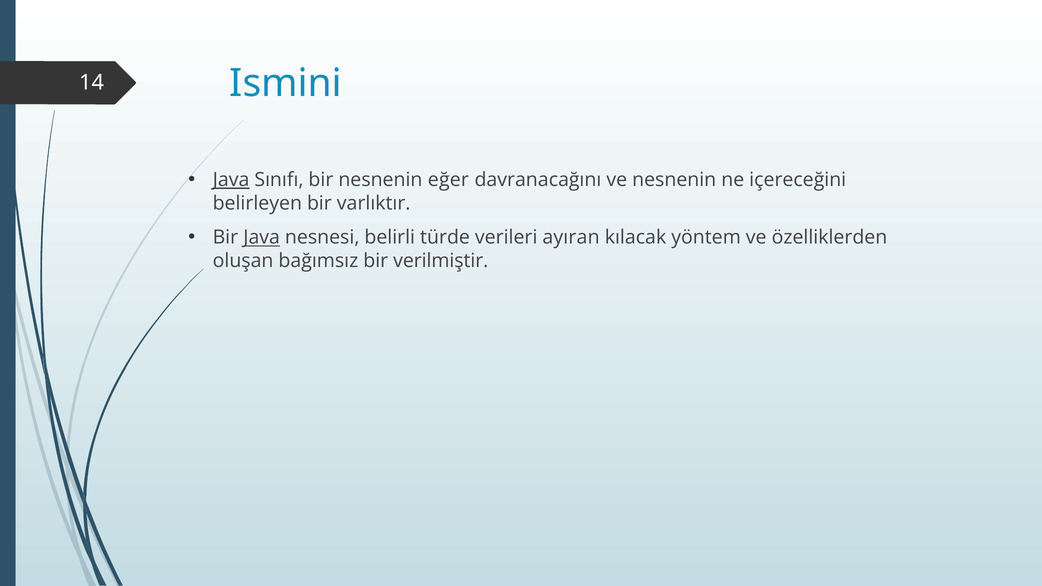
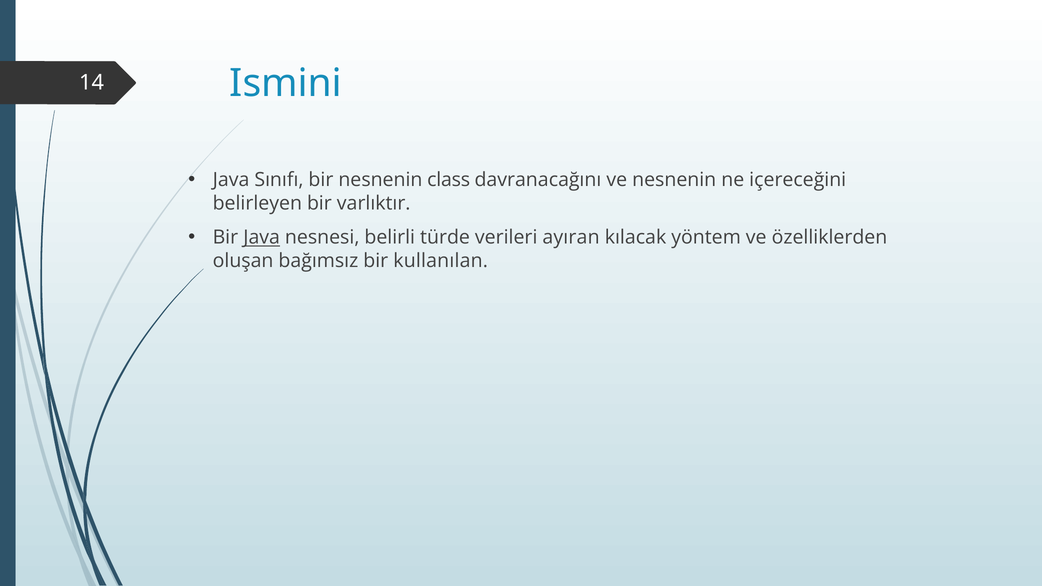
Java at (231, 180) underline: present -> none
eğer: eğer -> class
verilmiştir: verilmiştir -> kullanılan
